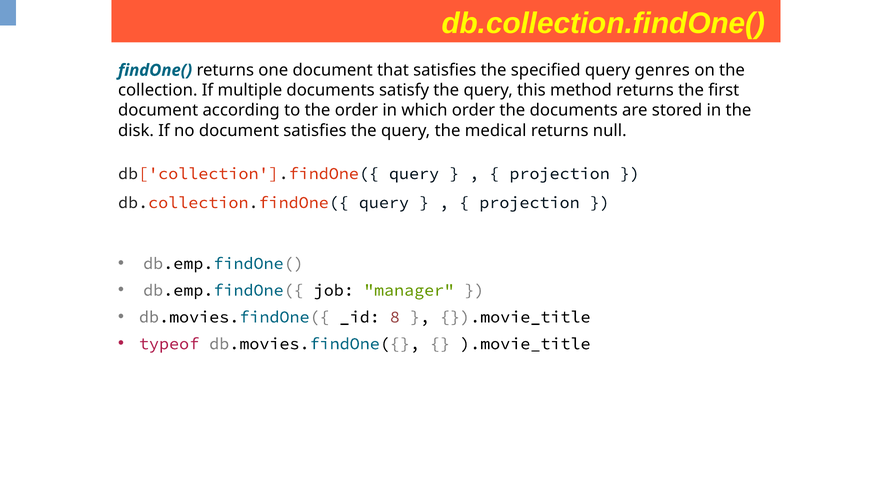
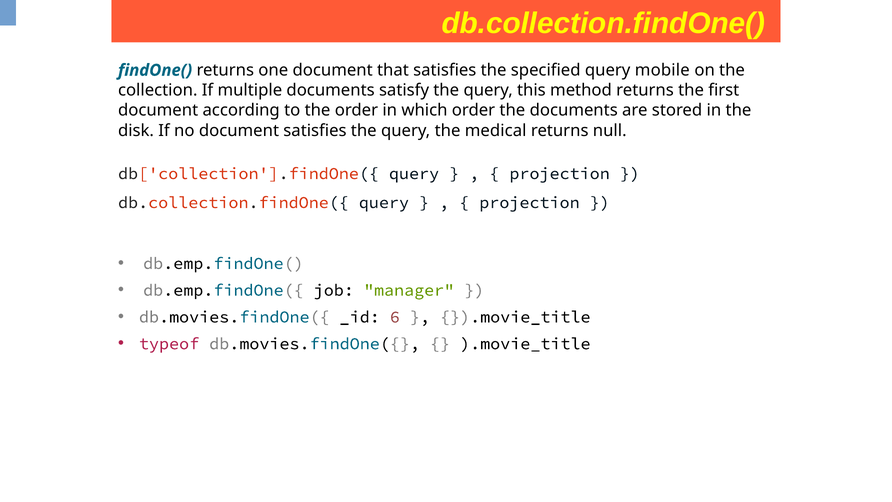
genres: genres -> mobile
8: 8 -> 6
